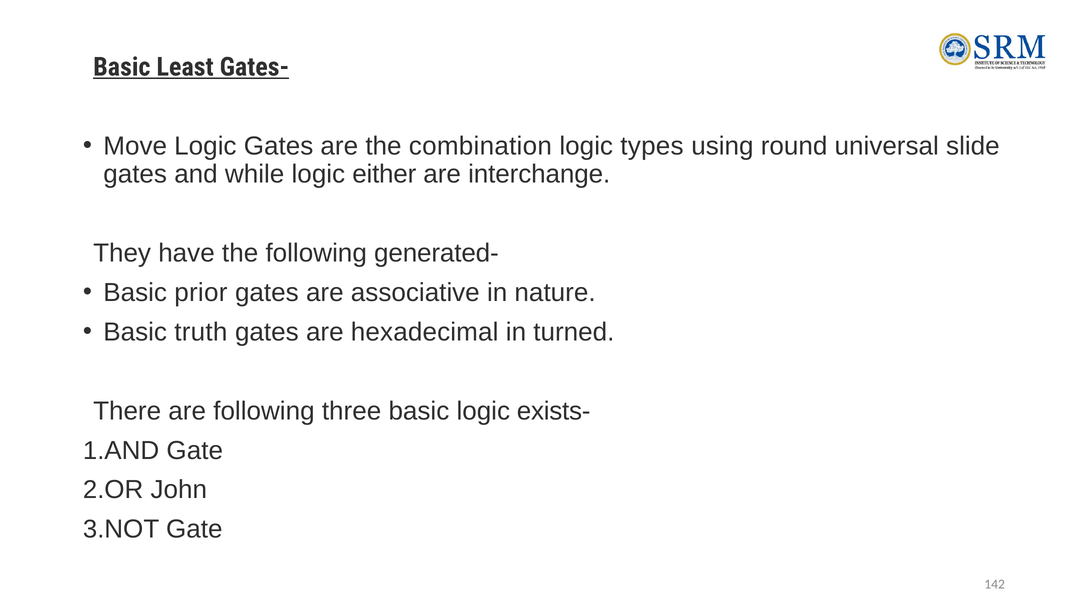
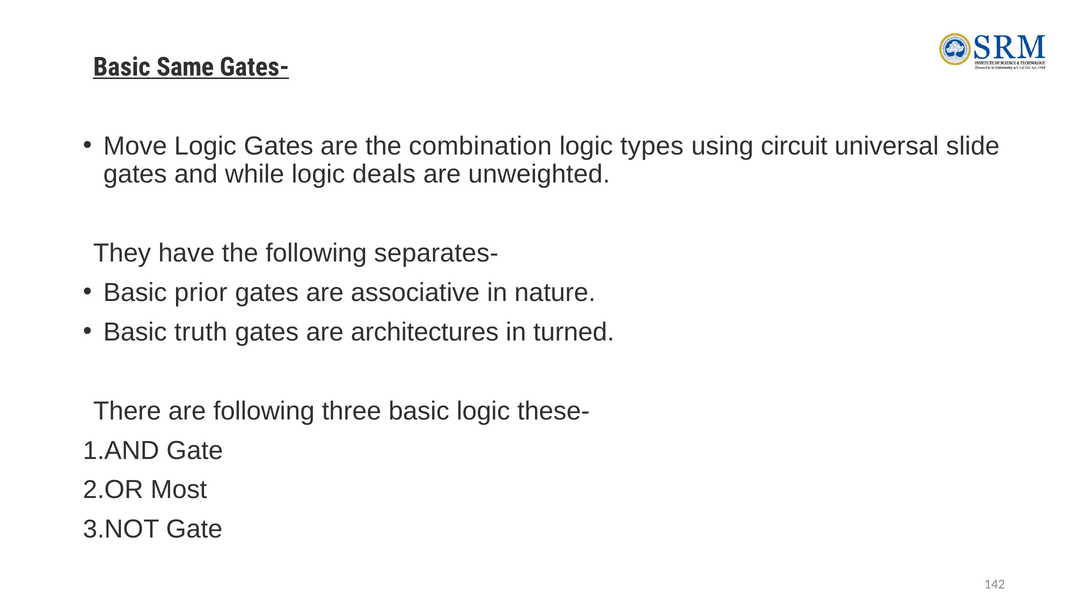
Least: Least -> Same
round: round -> circuit
either: either -> deals
interchange: interchange -> unweighted
generated-: generated- -> separates-
hexadecimal: hexadecimal -> architectures
exists-: exists- -> these-
John: John -> Most
